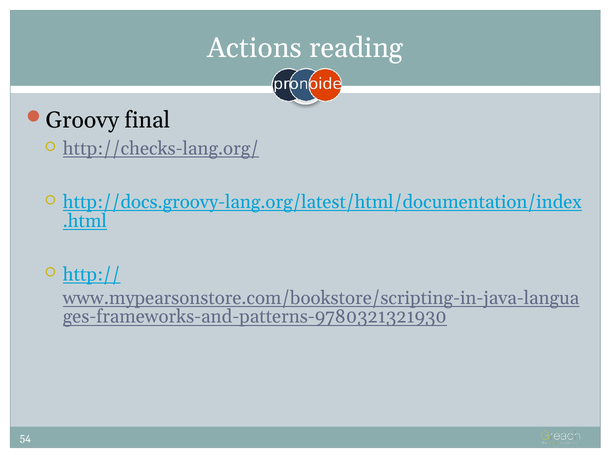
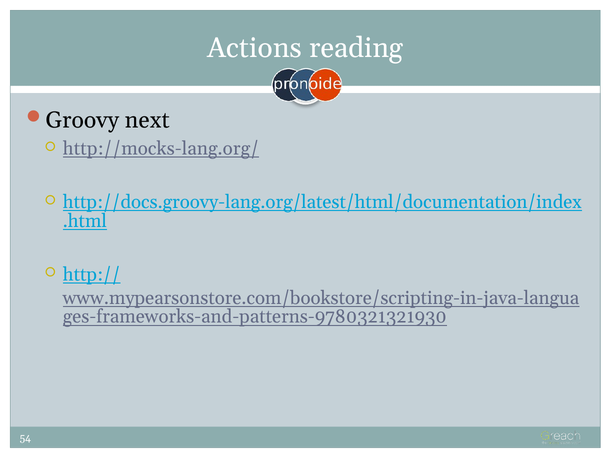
final: final -> next
http://checks-lang.org/: http://checks-lang.org/ -> http://mocks-lang.org/
